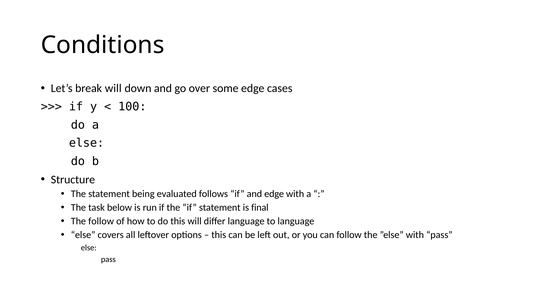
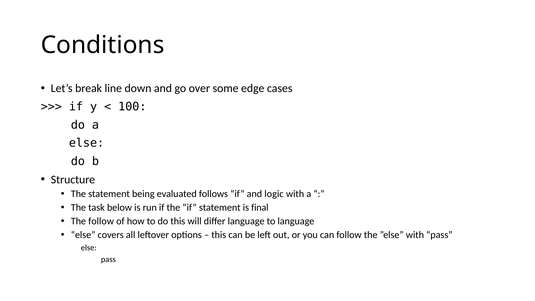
break will: will -> line
and edge: edge -> logic
